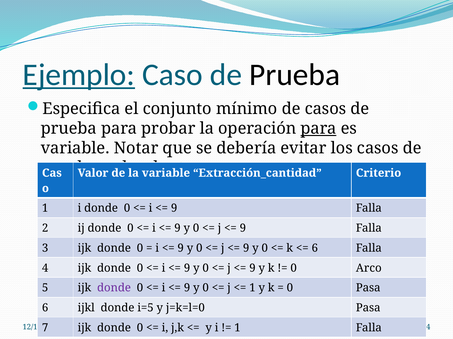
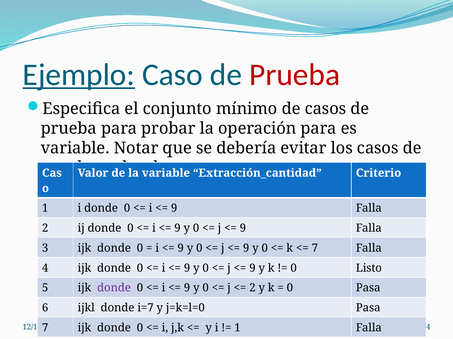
Prueba at (295, 75) colour: black -> red
para at (319, 129) underline: present -> none
6 at (315, 249): 6 -> 7
Arco: Arco -> Listo
1 at (252, 289): 1 -> 2
i=5: i=5 -> i=7
